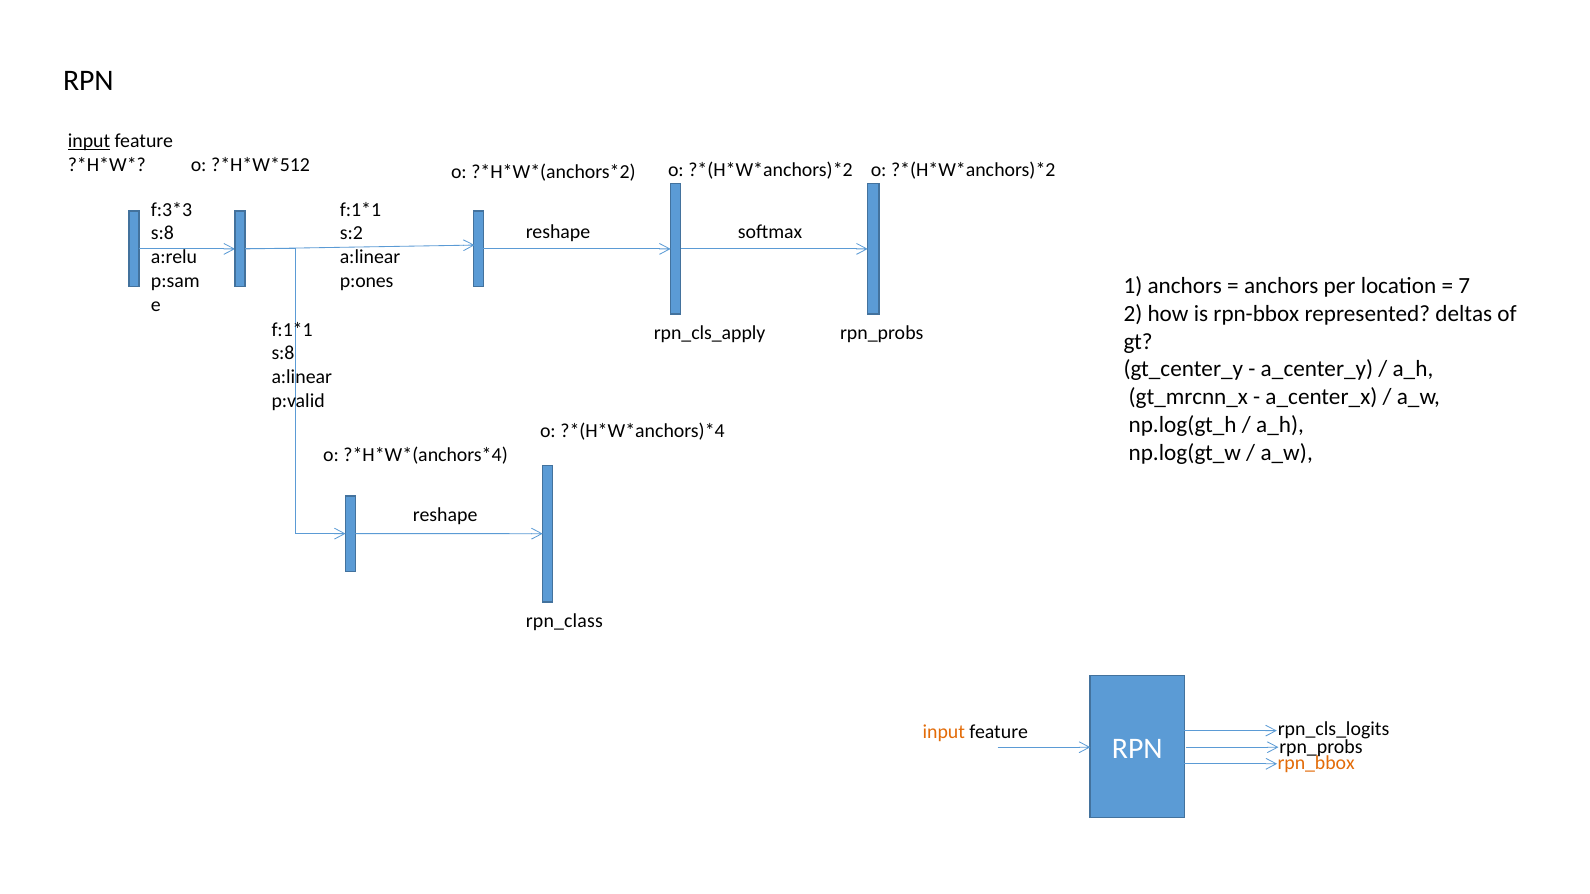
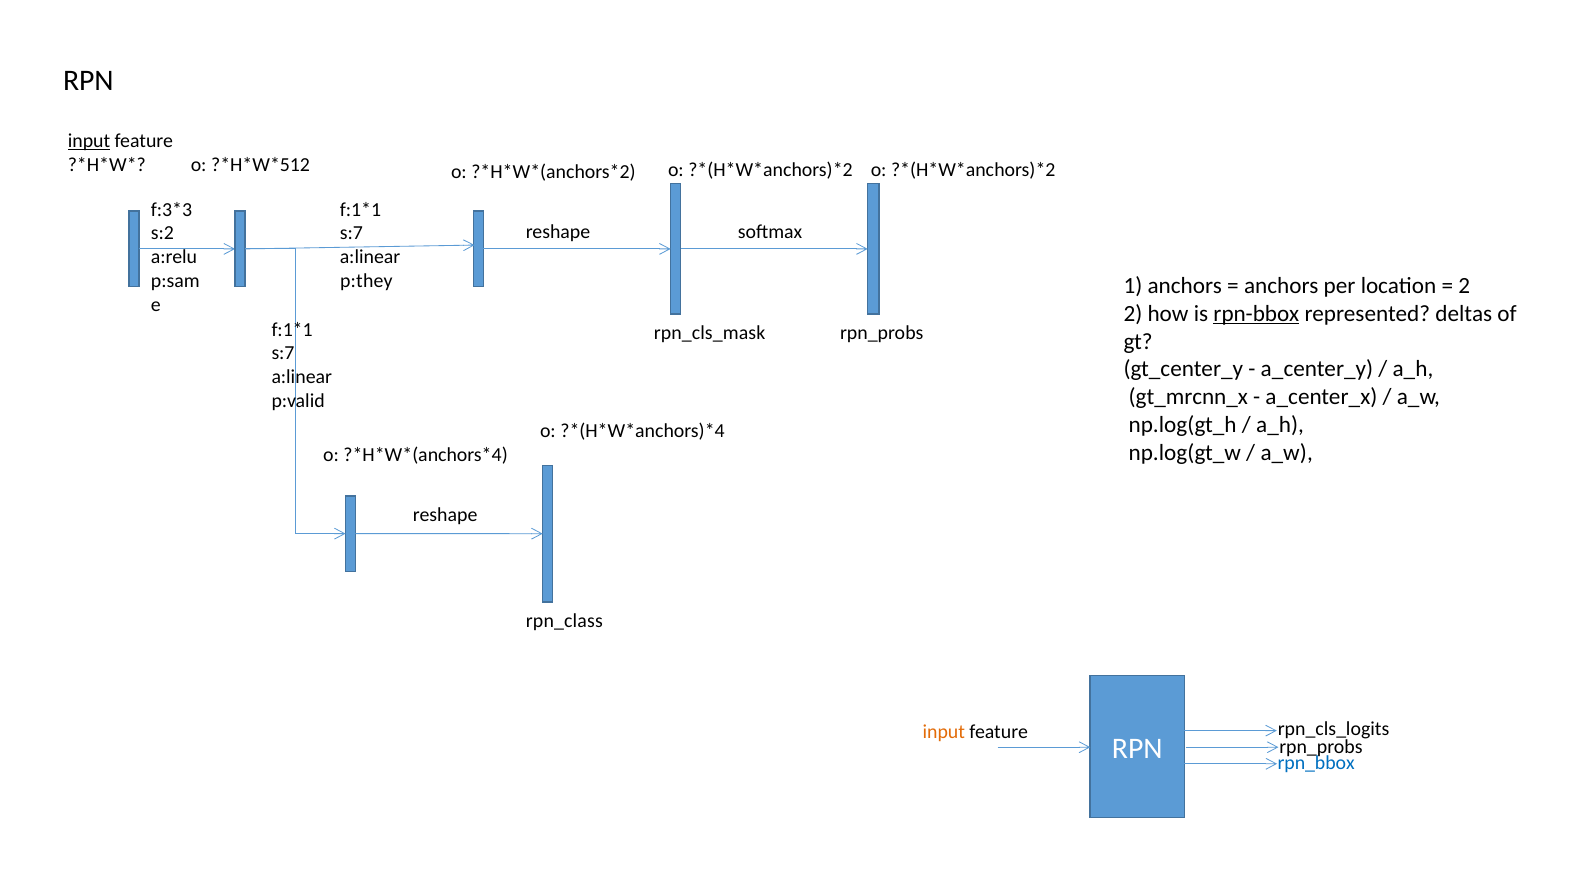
s:8 at (162, 234): s:8 -> s:2
s:2 at (351, 234): s:2 -> s:7
p:ones: p:ones -> p:they
7 at (1464, 286): 7 -> 2
rpn-bbox underline: none -> present
rpn_cls_apply: rpn_cls_apply -> rpn_cls_mask
s:8 at (283, 354): s:8 -> s:7
rpn_bbox colour: orange -> blue
